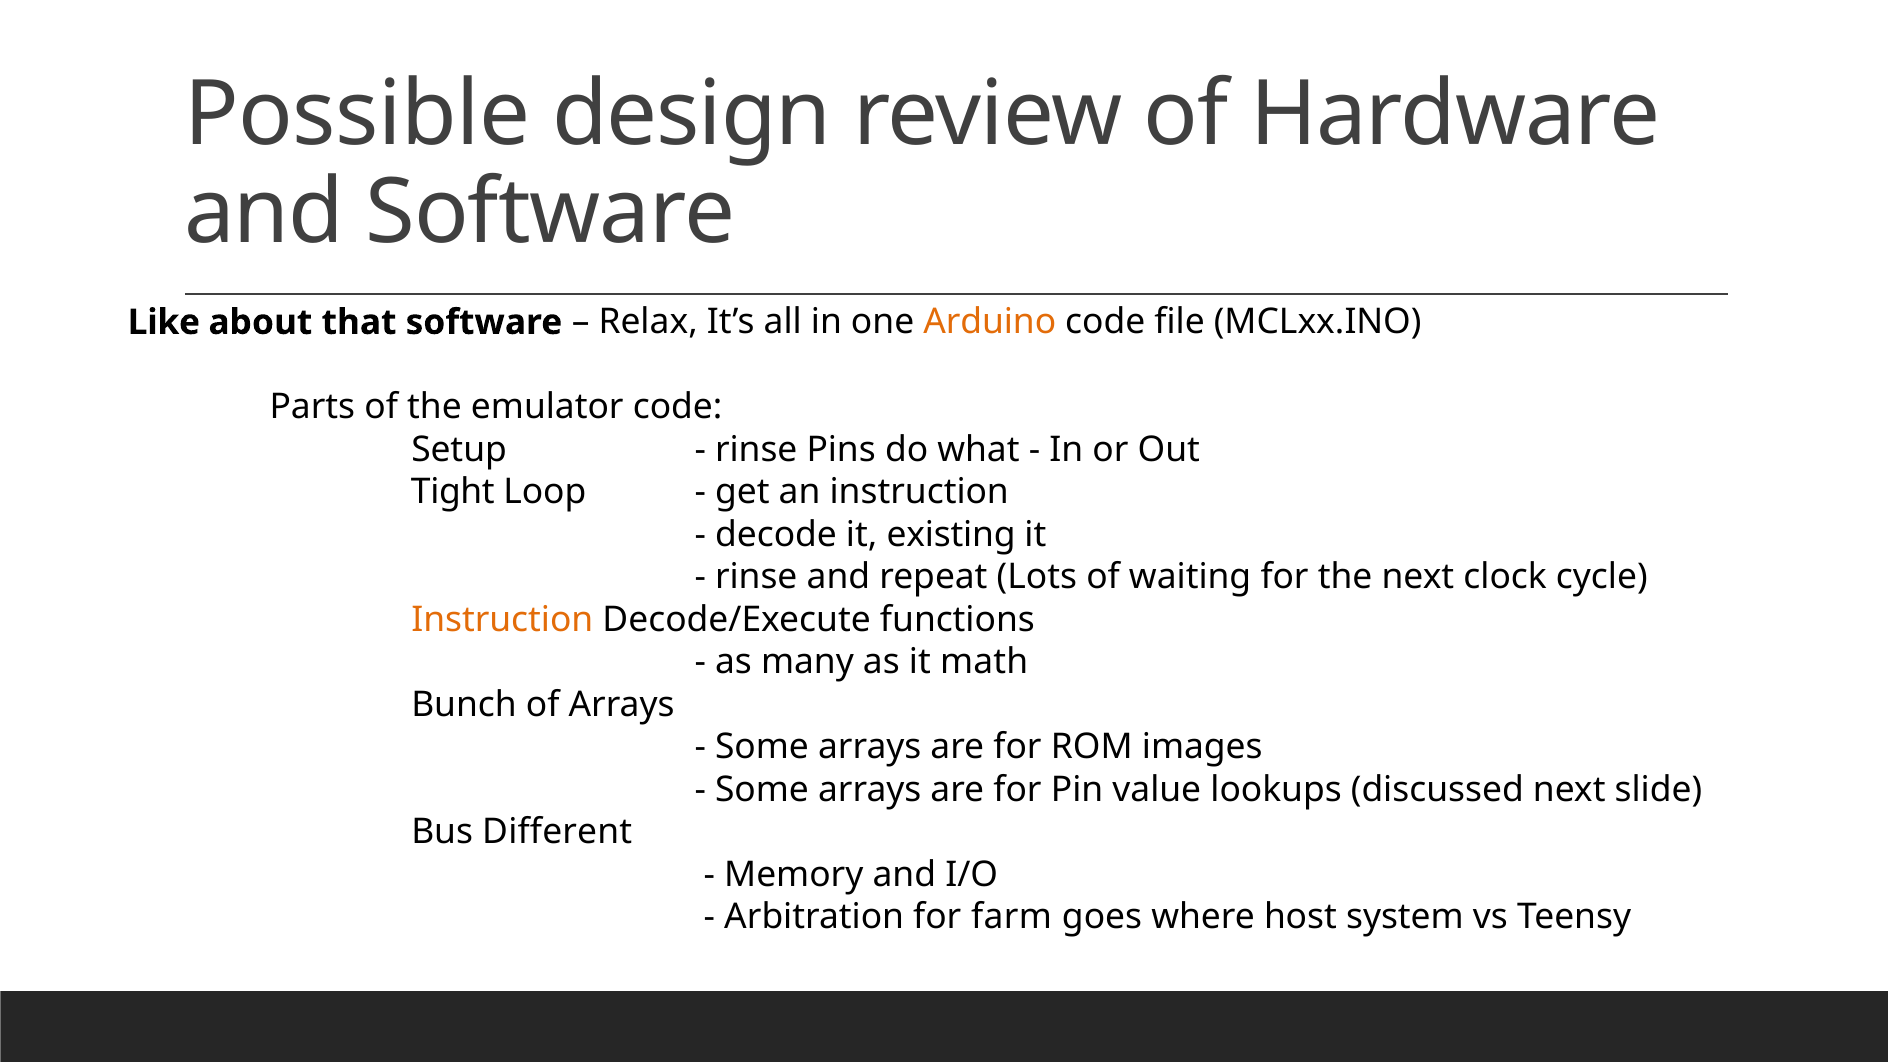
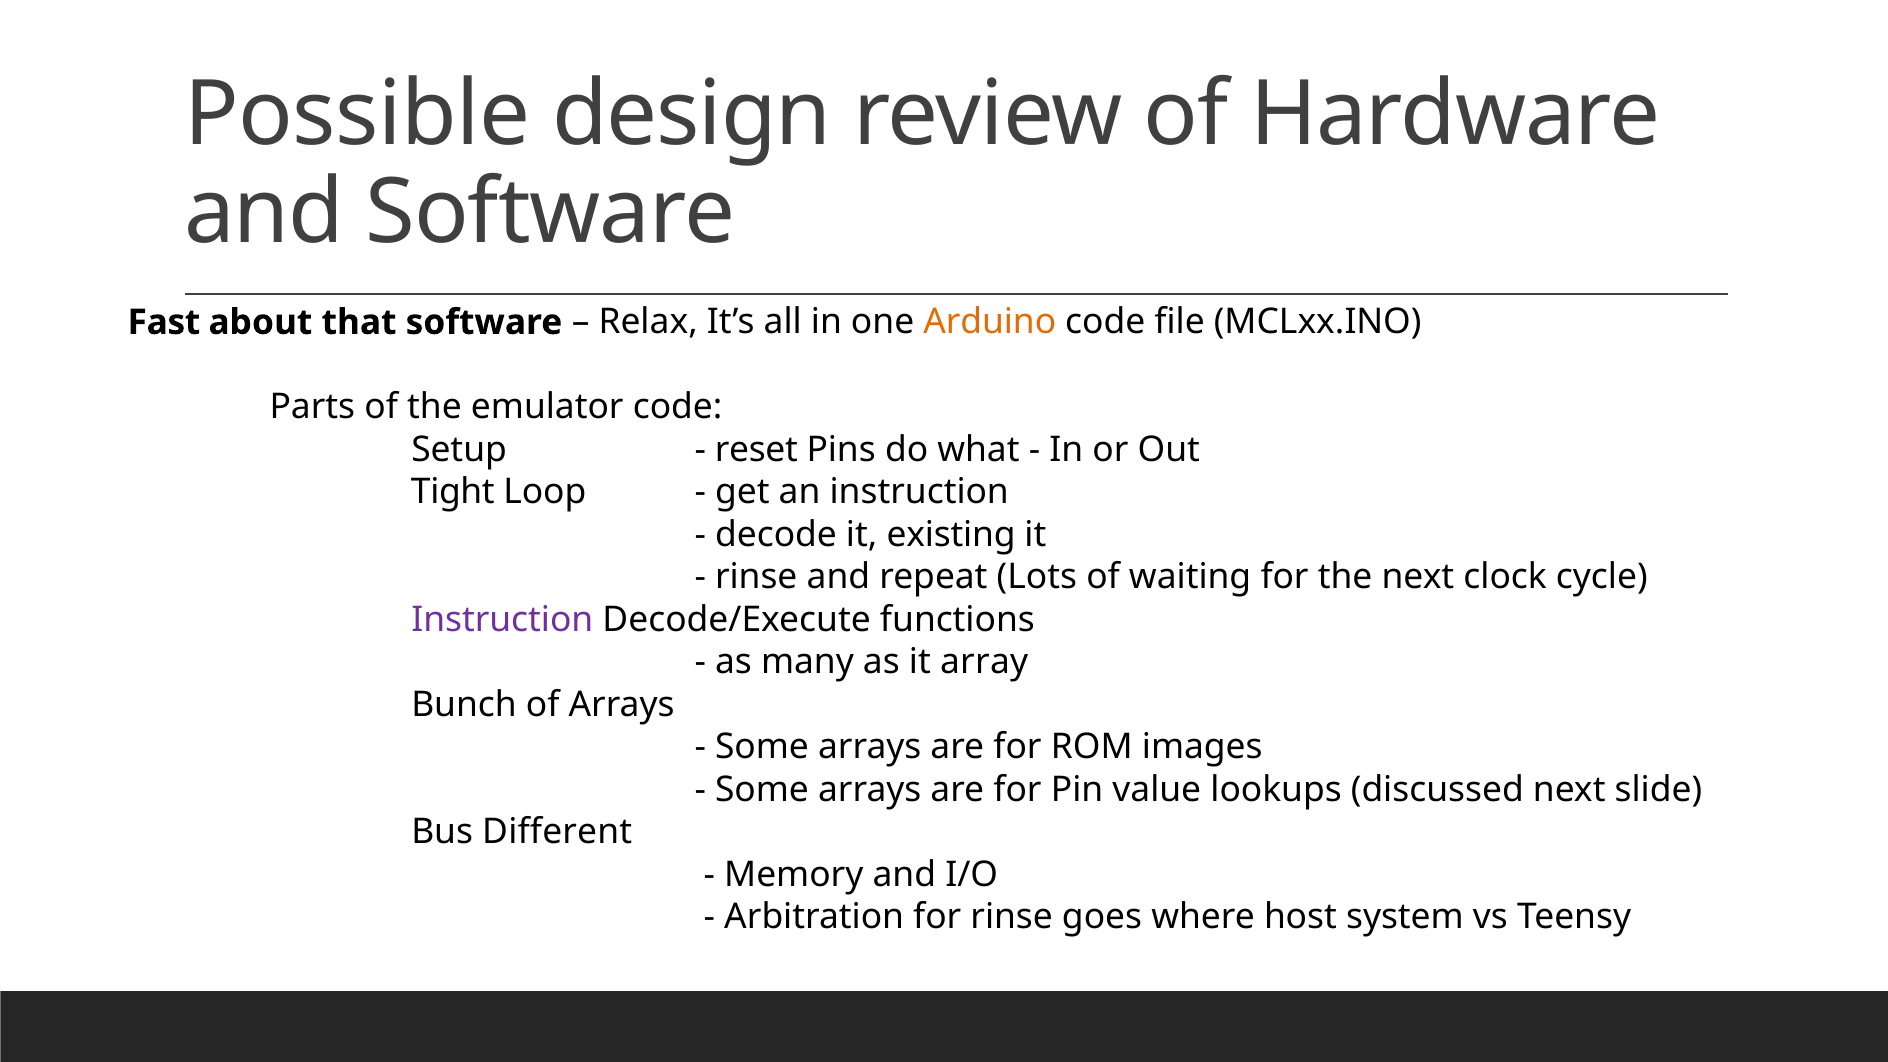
Like: Like -> Fast
rinse at (756, 450): rinse -> reset
Instruction at (502, 620) colour: orange -> purple
math: math -> array
for farm: farm -> rinse
